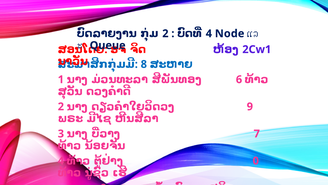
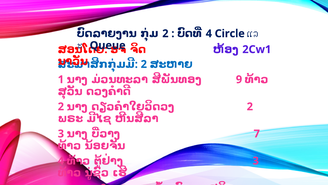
Node: Node -> Circle
8 at (144, 64): 8 -> 2
6 at (239, 79): 6 -> 9
9 at (250, 106): 9 -> 2
0 at (256, 160): 0 -> 3
